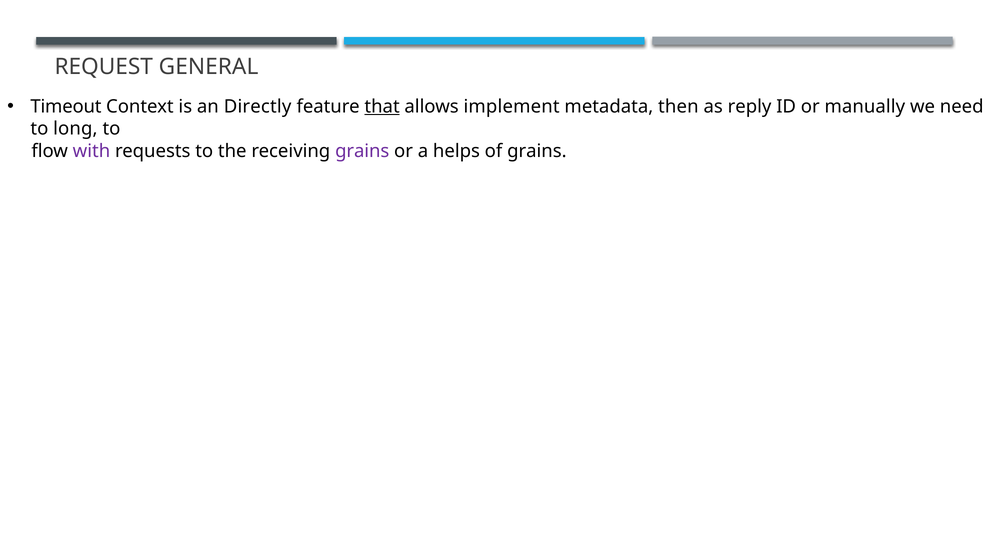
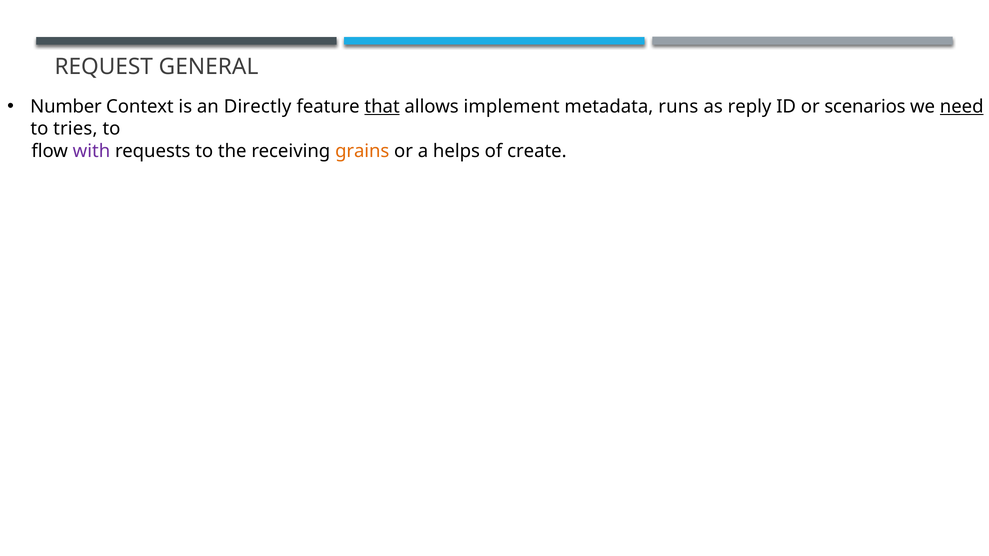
Timeout: Timeout -> Number
then: then -> runs
manually: manually -> scenarios
need underline: none -> present
long: long -> tries
grains at (362, 151) colour: purple -> orange
of grains: grains -> create
